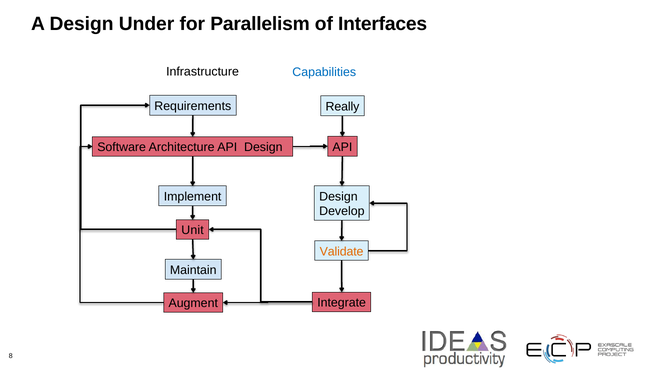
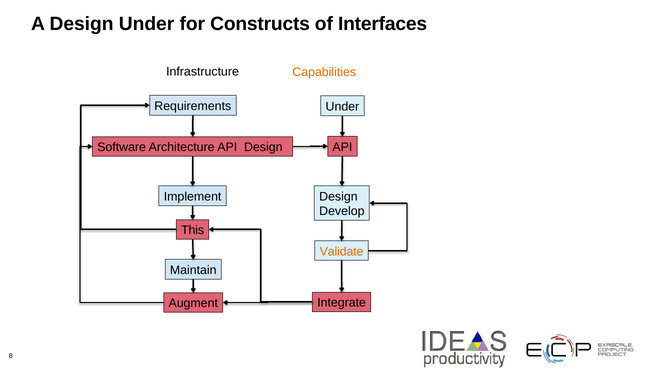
Parallelism: Parallelism -> Constructs
Capabilities colour: blue -> orange
Really at (342, 107): Really -> Under
Unit: Unit -> This
